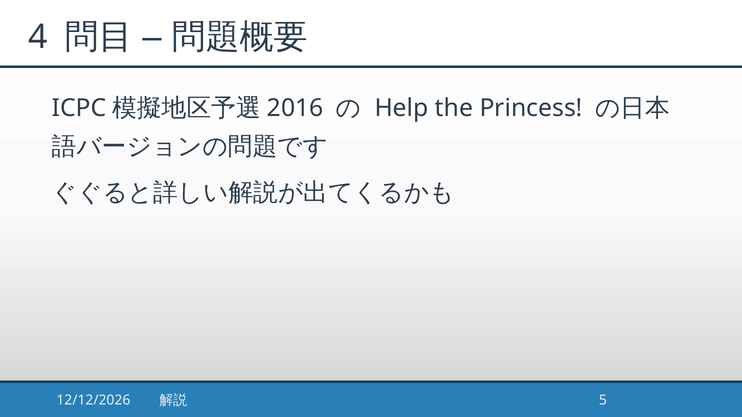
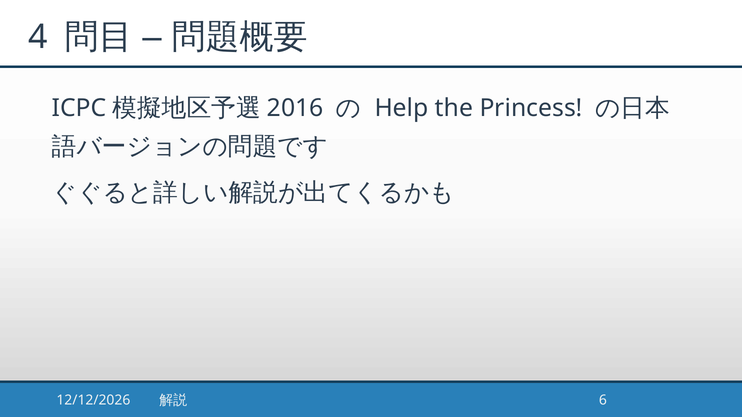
5: 5 -> 6
